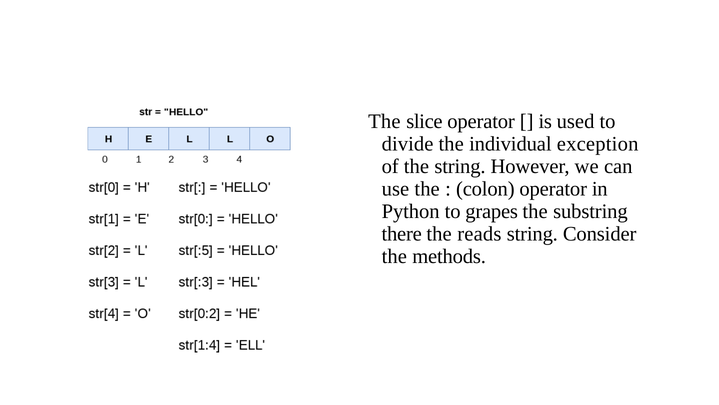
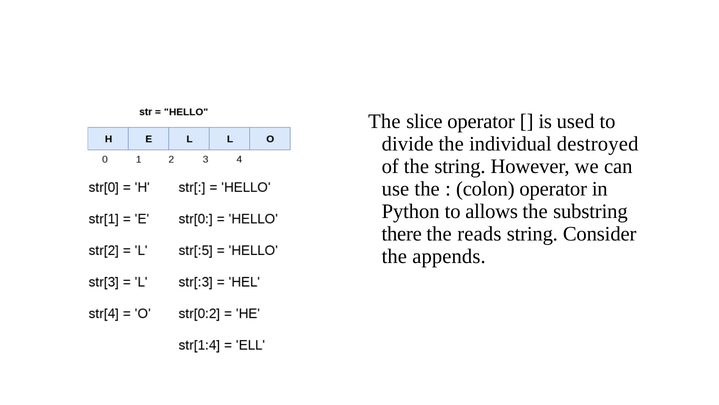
exception: exception -> destroyed
grapes: grapes -> allows
methods: methods -> appends
